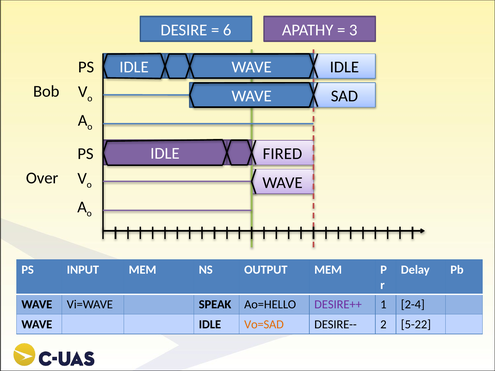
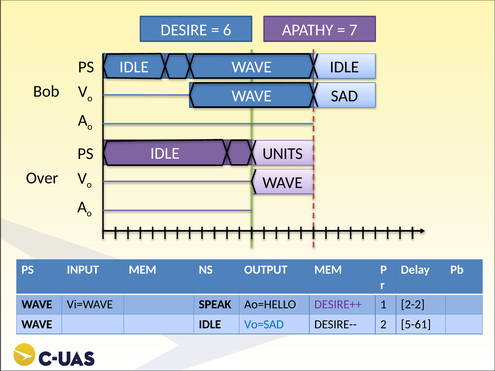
3: 3 -> 7
FIRED: FIRED -> UNITS
2-4: 2-4 -> 2-2
Vo=SAD colour: orange -> blue
5-22: 5-22 -> 5-61
